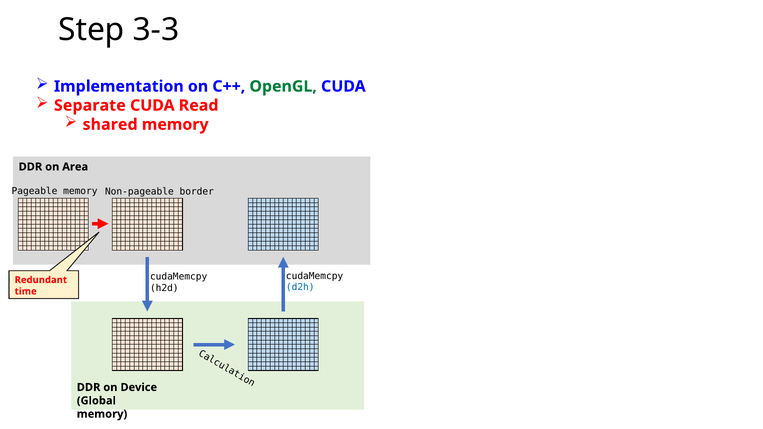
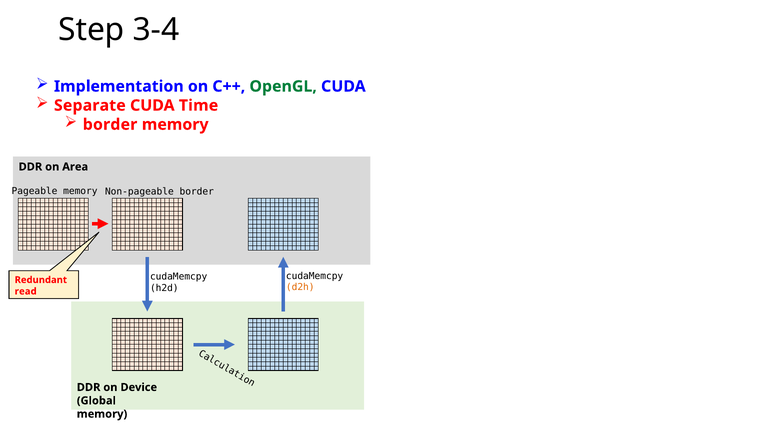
3-3: 3-3 -> 3-4
Read: Read -> Time
shared at (110, 125): shared -> border
d2h colour: blue -> orange
time: time -> read
